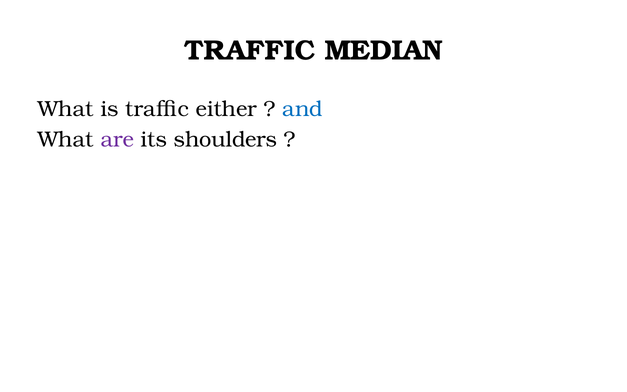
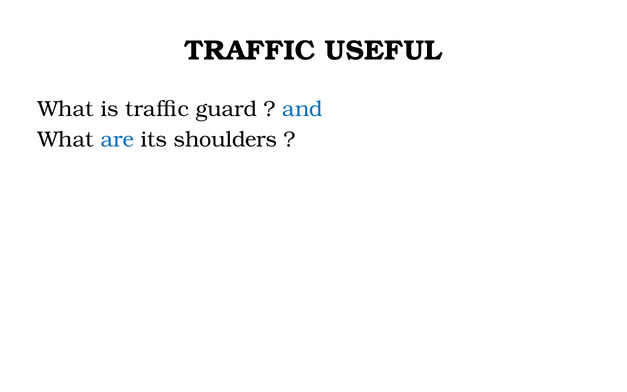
MEDIAN: MEDIAN -> USEFUL
either: either -> guard
are colour: purple -> blue
